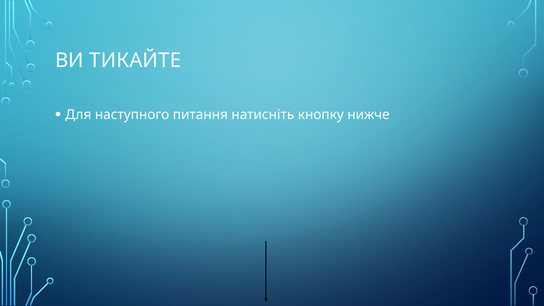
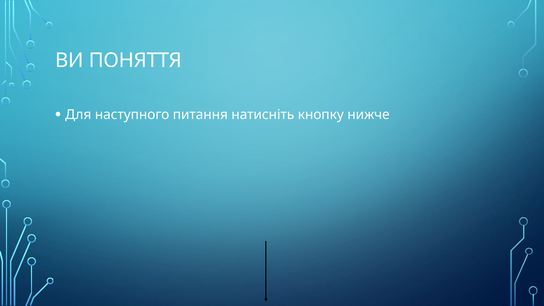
ТИКАЙТЕ: ТИКАЙТЕ -> ПОНЯТТЯ
